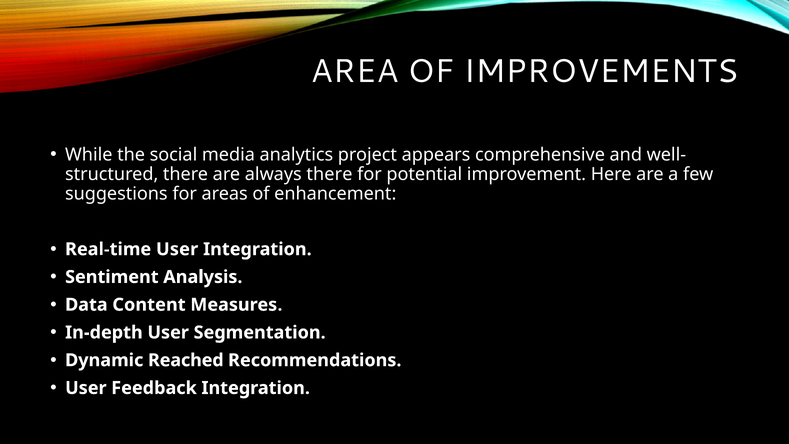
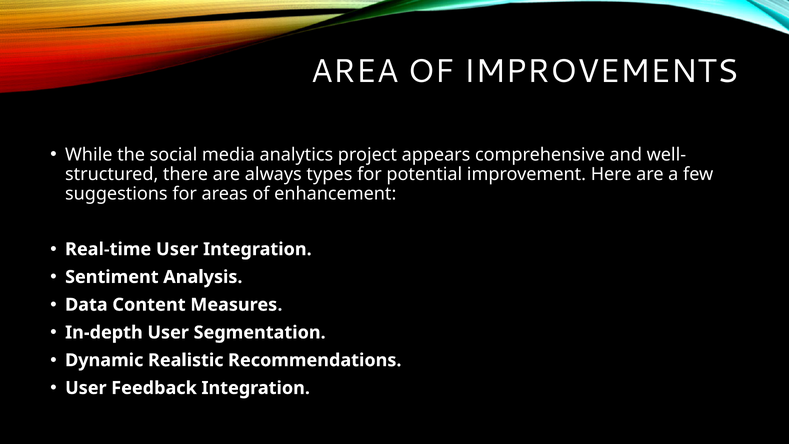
always there: there -> types
Reached: Reached -> Realistic
